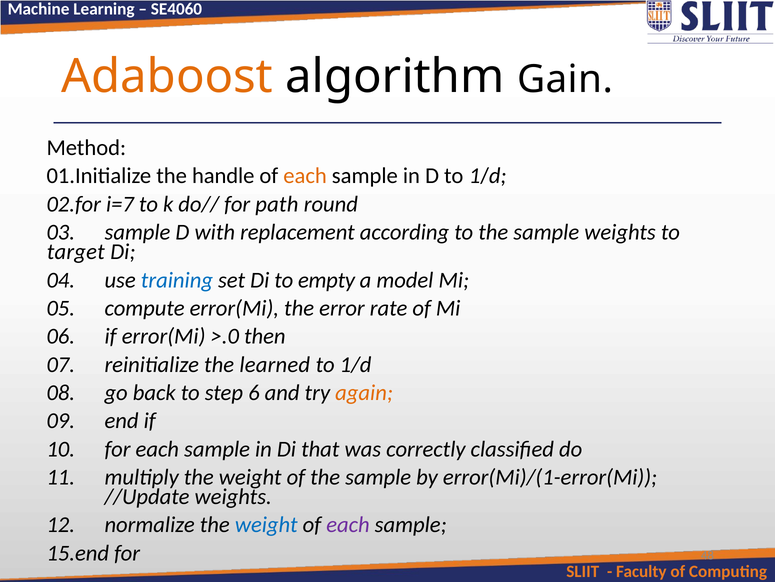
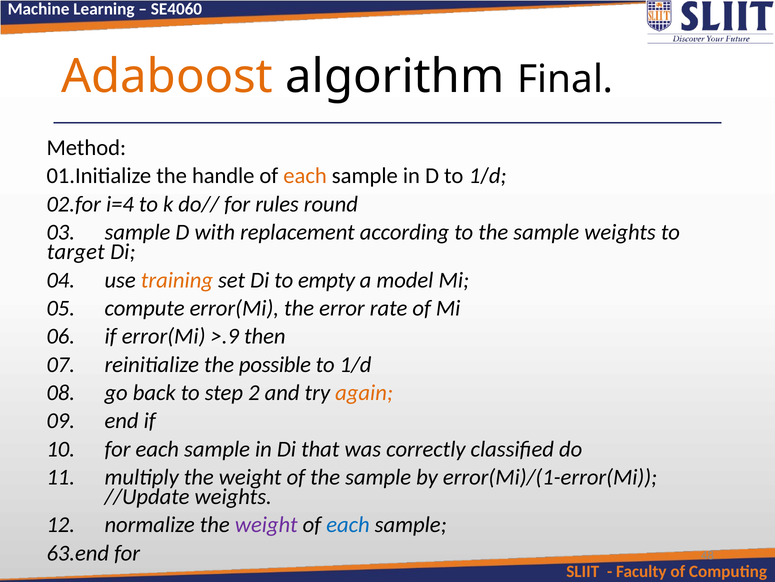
Gain: Gain -> Final
i=7: i=7 -> i=4
path: path -> rules
training colour: blue -> orange
>.0: >.0 -> >.9
learned: learned -> possible
6: 6 -> 2
weight at (266, 524) colour: blue -> purple
each at (348, 524) colour: purple -> blue
15.end: 15.end -> 63.end
